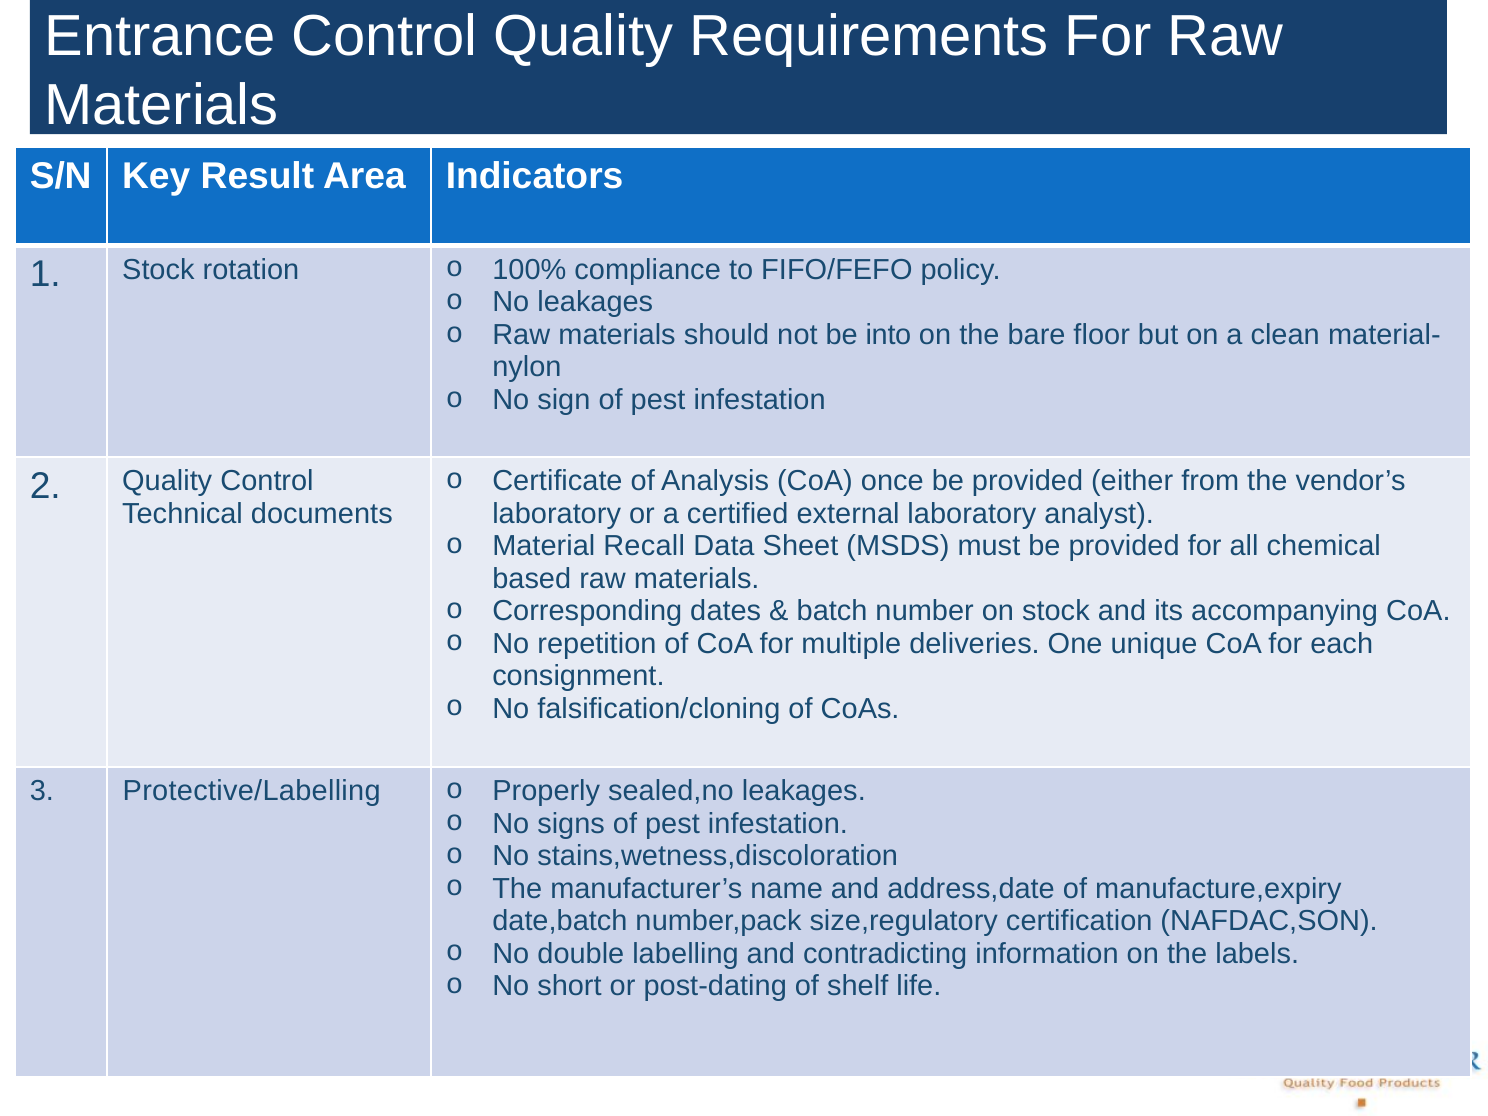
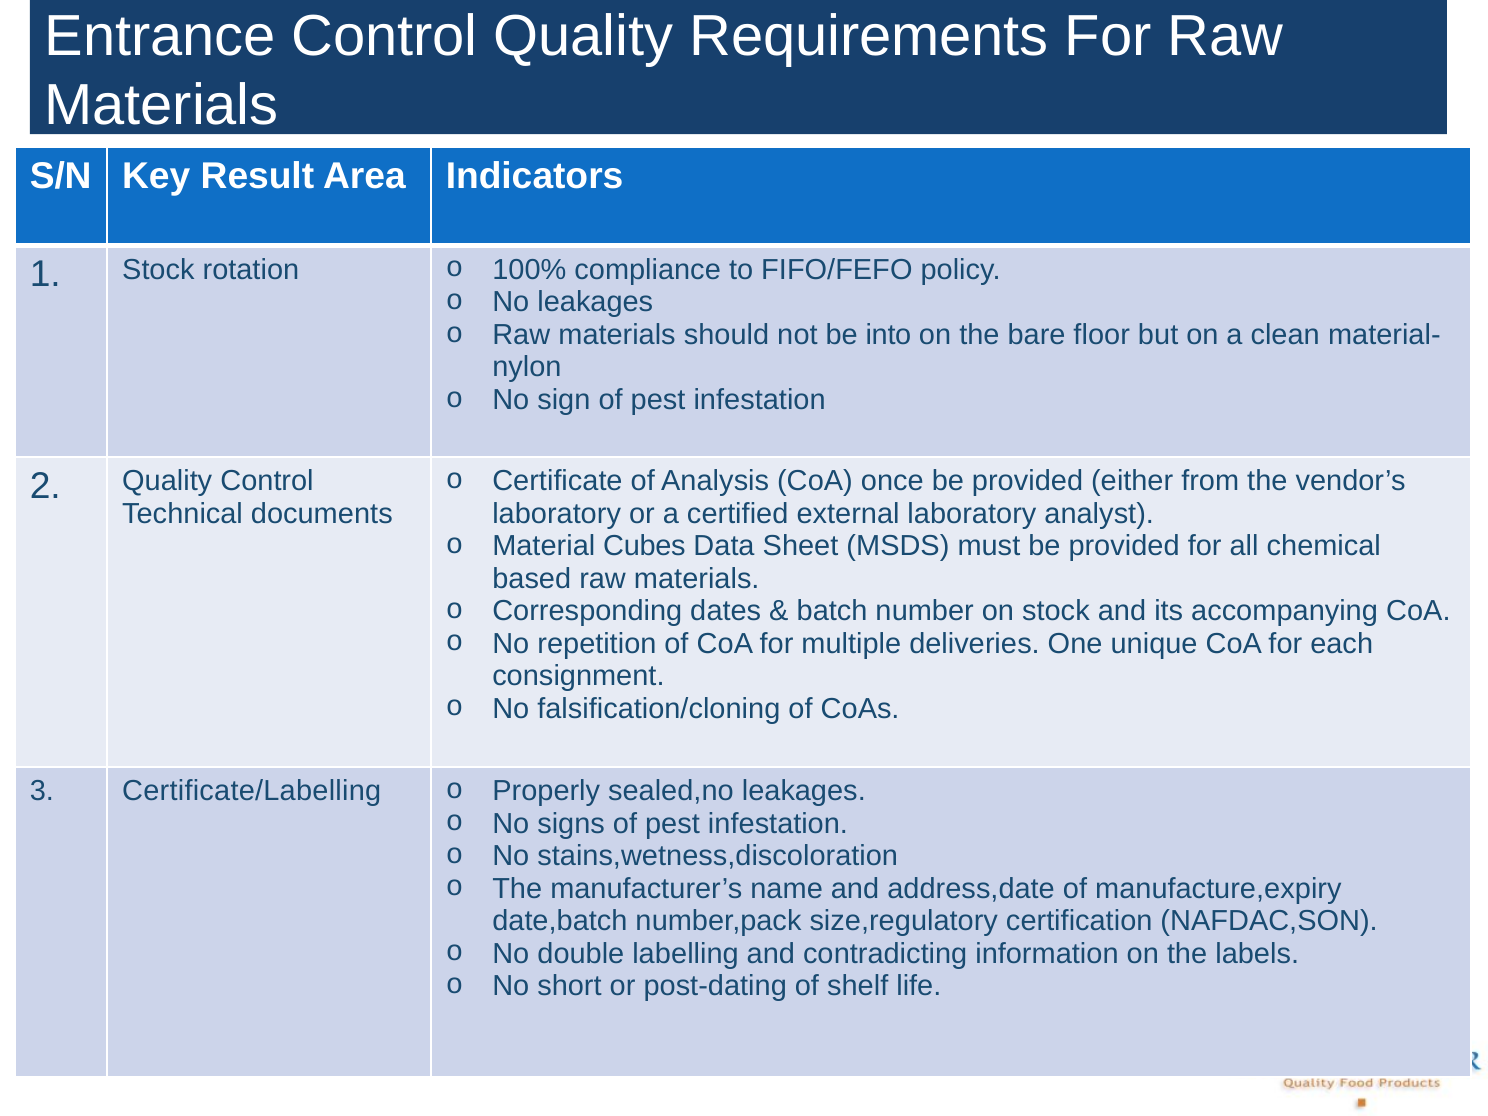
Recall: Recall -> Cubes
Protective/Labelling: Protective/Labelling -> Certificate/Labelling
